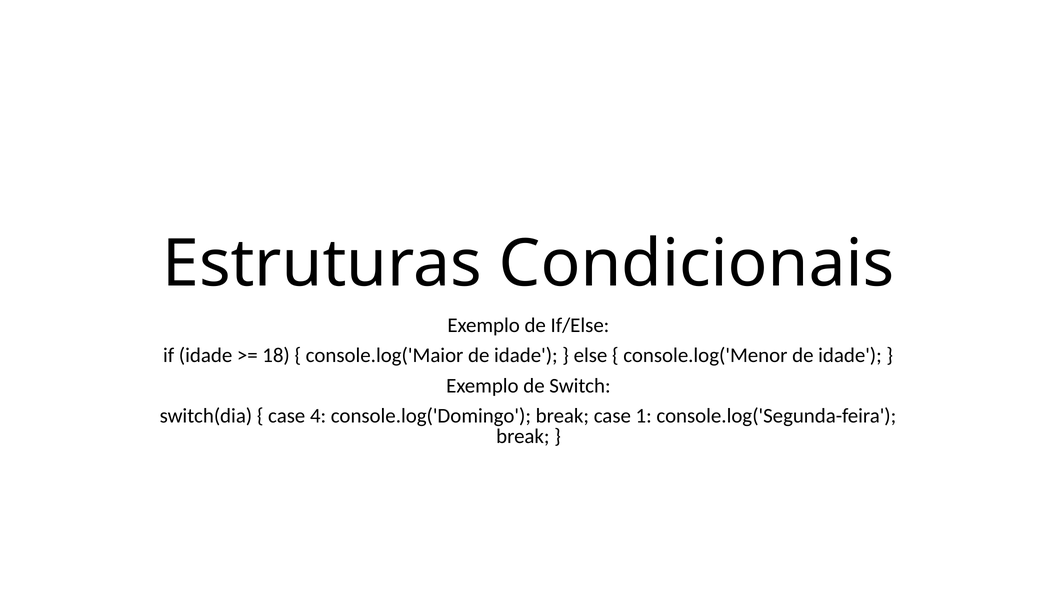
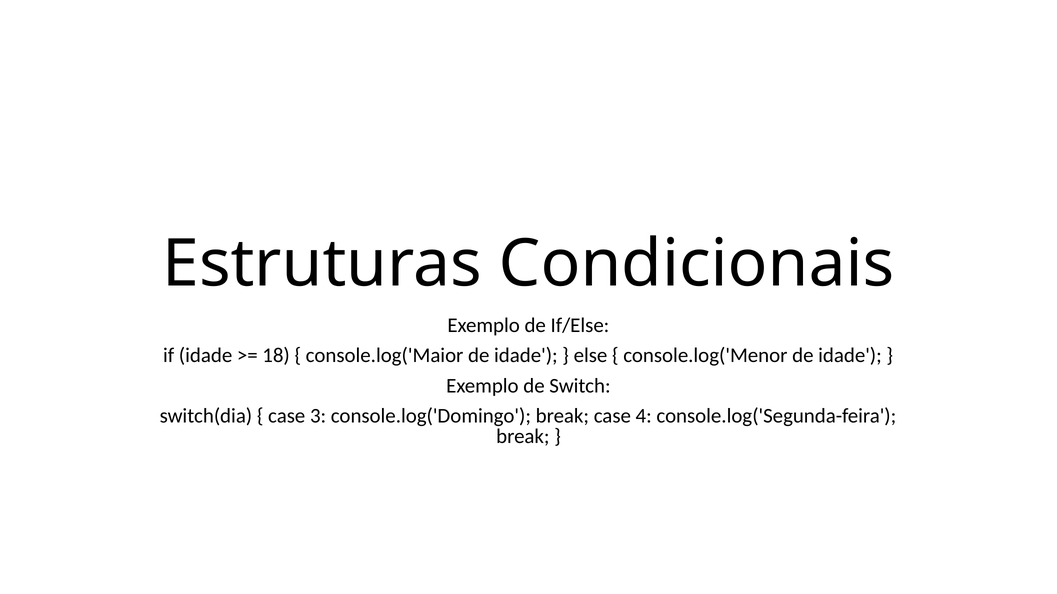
4: 4 -> 3
1: 1 -> 4
